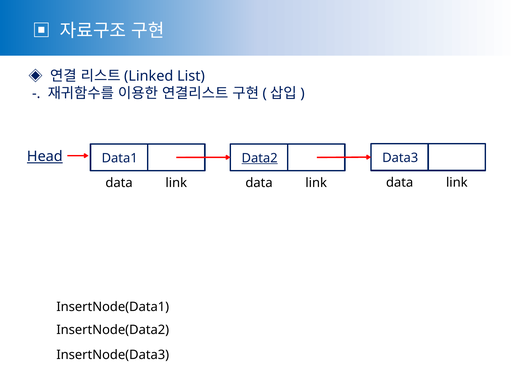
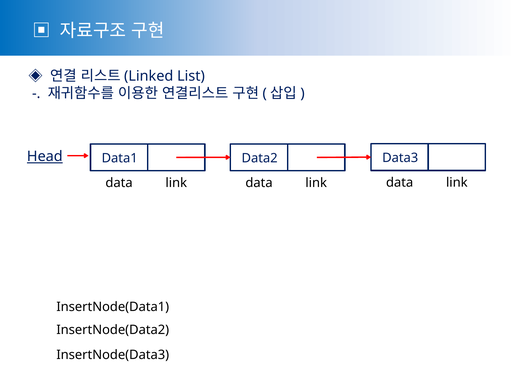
Data2 underline: present -> none
